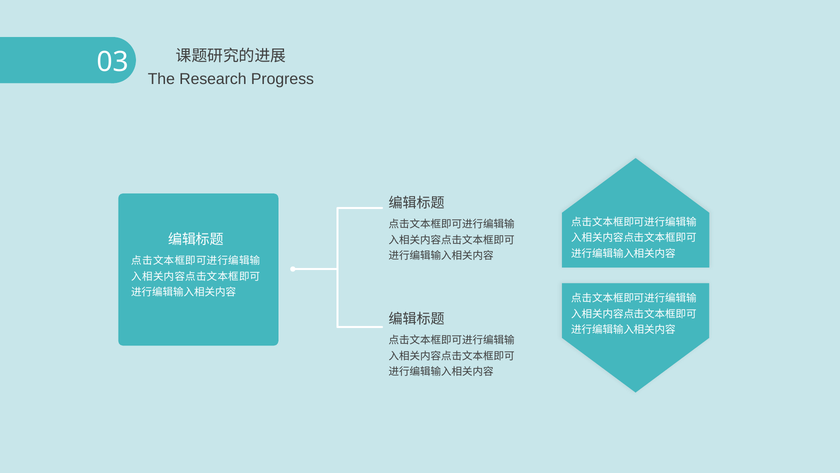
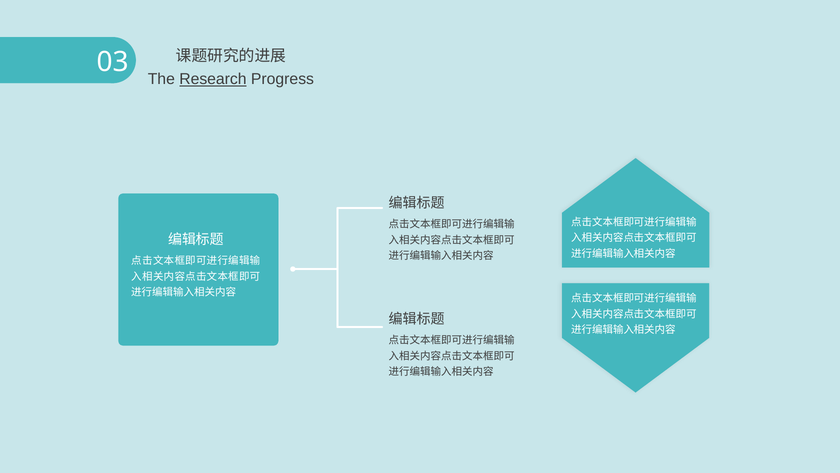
Research underline: none -> present
